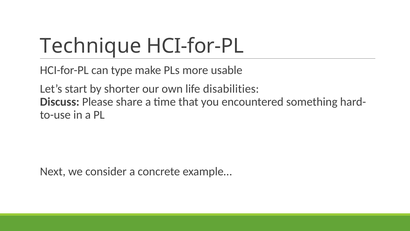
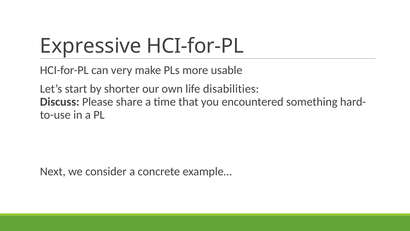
Technique: Technique -> Expressive
type: type -> very
